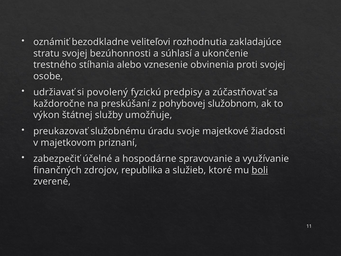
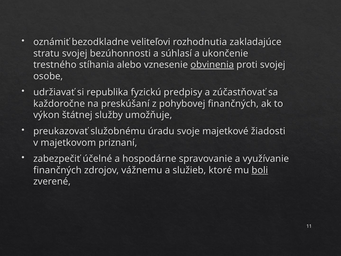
obvinenia underline: none -> present
povolený: povolený -> republika
pohybovej služobnom: služobnom -> finančných
republika: republika -> vážnemu
